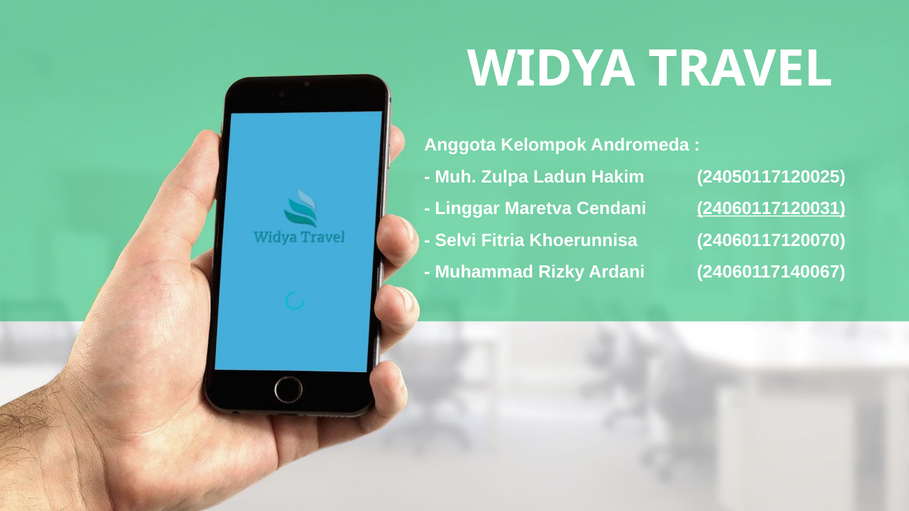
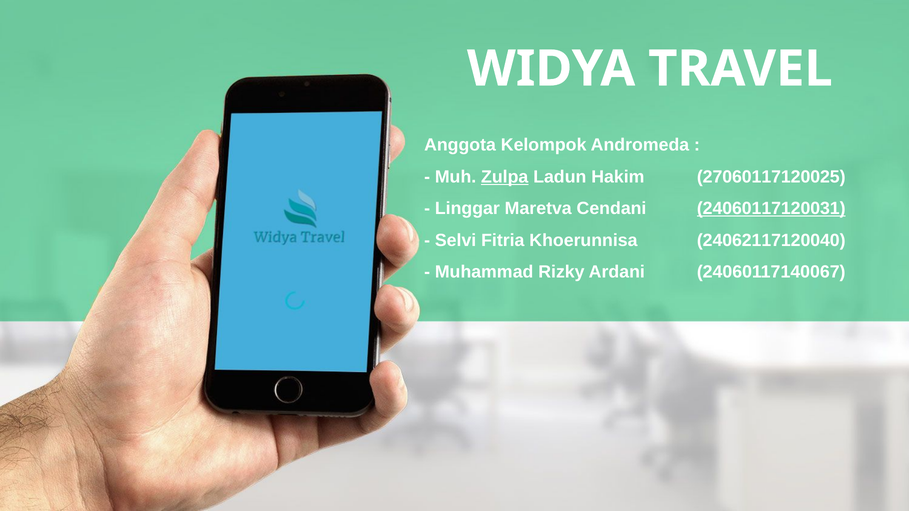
Zulpa underline: none -> present
24050117120025: 24050117120025 -> 27060117120025
24060117120070: 24060117120070 -> 24062117120040
